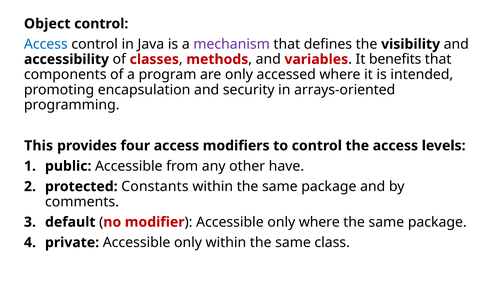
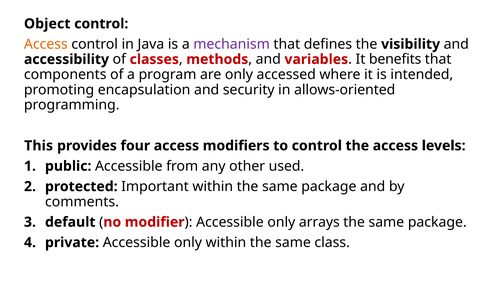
Access at (46, 44) colour: blue -> orange
arrays-oriented: arrays-oriented -> allows-oriented
have: have -> used
Constants: Constants -> Important
only where: where -> arrays
